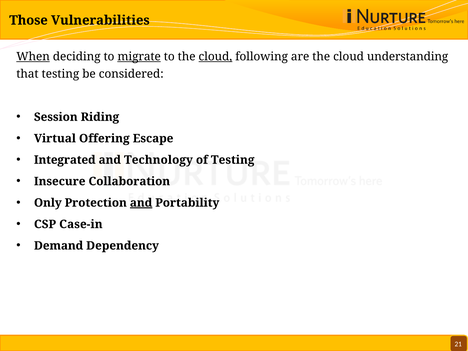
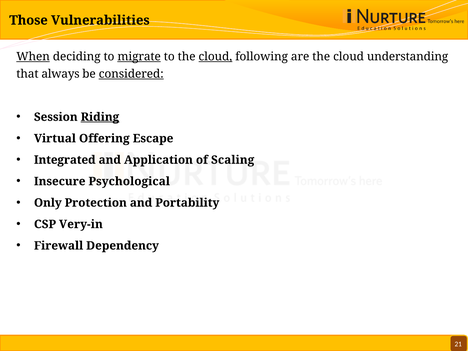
that testing: testing -> always
considered underline: none -> present
Riding underline: none -> present
Technology: Technology -> Application
of Testing: Testing -> Scaling
Collaboration: Collaboration -> Psychological
and at (141, 203) underline: present -> none
Case-in: Case-in -> Very-in
Demand: Demand -> Firewall
